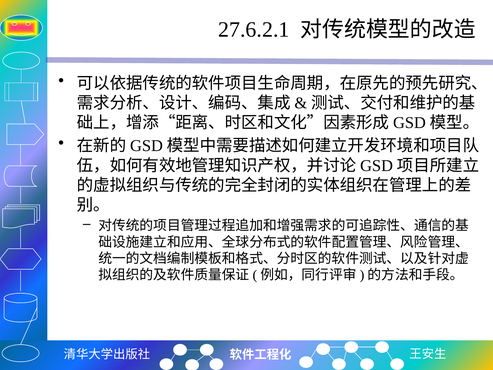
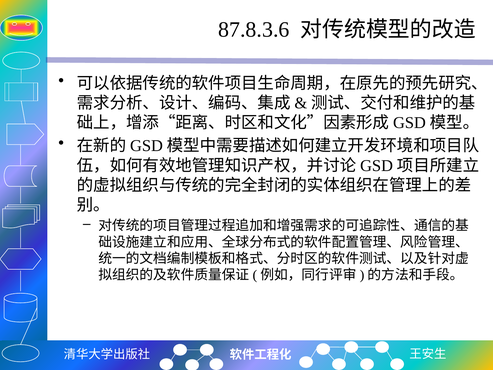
27.6.2.1: 27.6.2.1 -> 87.8.3.6
